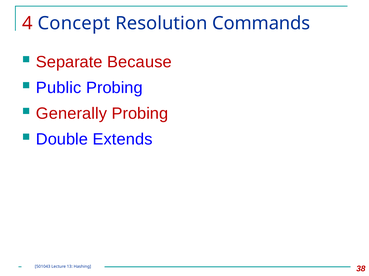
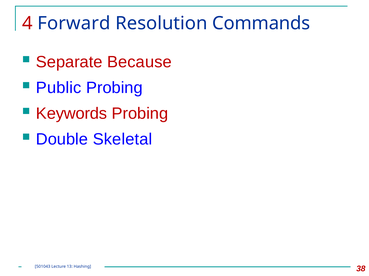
Concept: Concept -> Forward
Generally: Generally -> Keywords
Extends: Extends -> Skeletal
